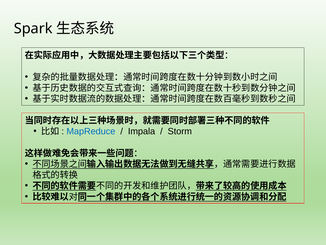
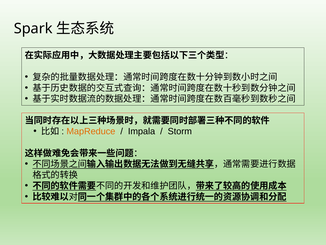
MapReduce colour: blue -> orange
